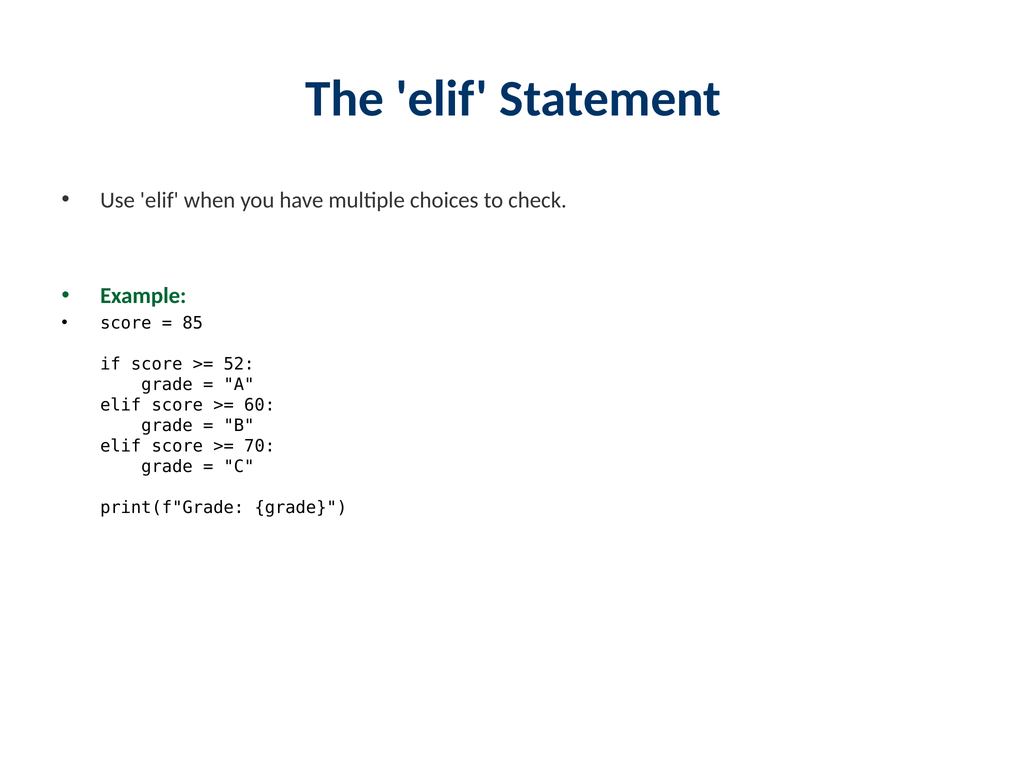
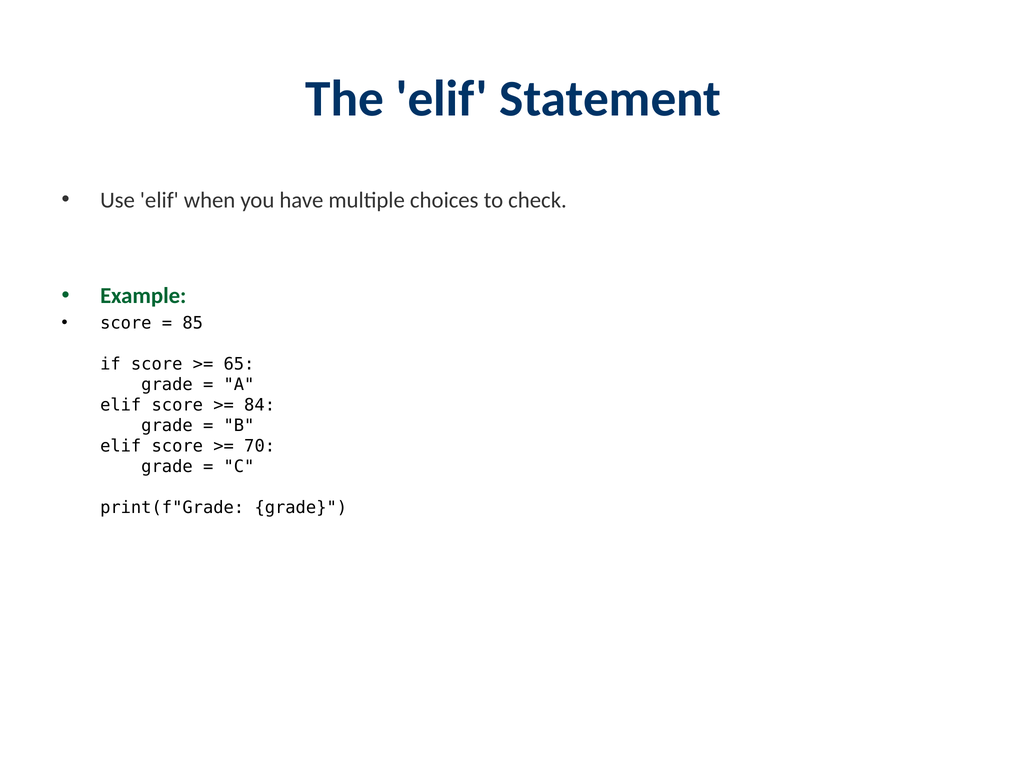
52: 52 -> 65
60: 60 -> 84
